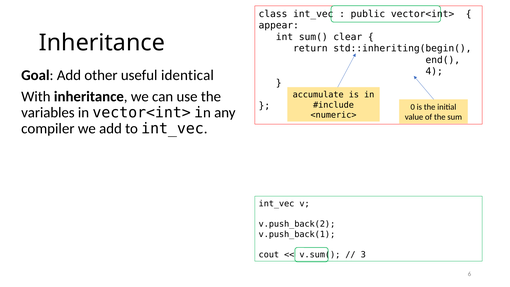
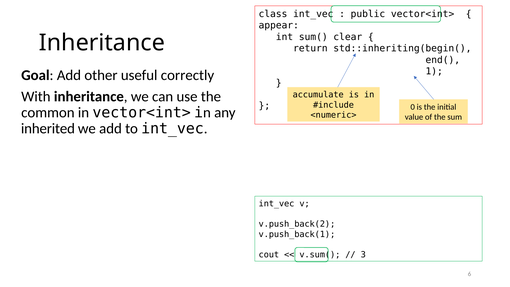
4: 4 -> 1
identical: identical -> correctly
variables: variables -> common
compiler: compiler -> inherited
